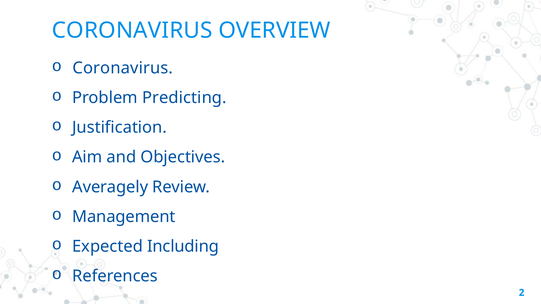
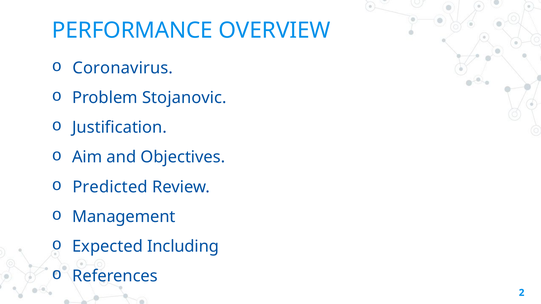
CORONAVIRUS at (132, 31): CORONAVIRUS -> PERFORMANCE
Predicting: Predicting -> Stojanovic
Averagely: Averagely -> Predicted
